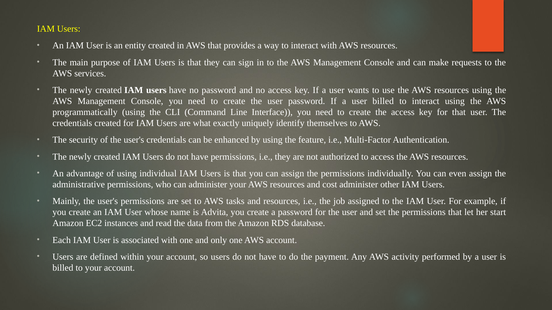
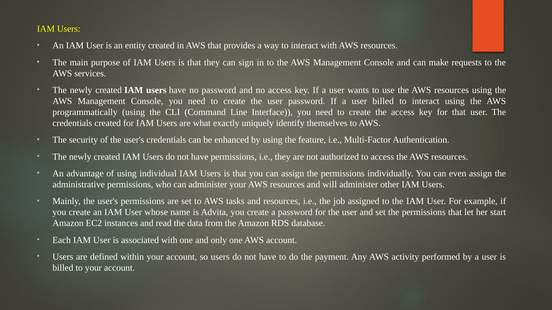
cost: cost -> will
